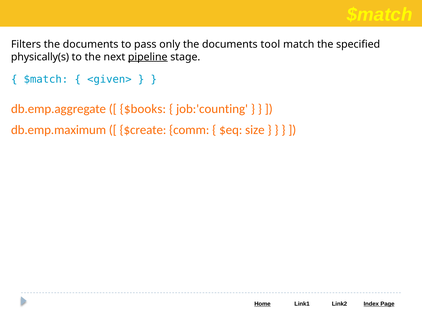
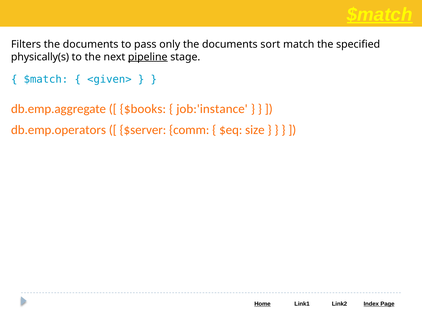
$match at (380, 15) underline: none -> present
tool: tool -> sort
job:'counting: job:'counting -> job:'instance
db.emp.maximum: db.emp.maximum -> db.emp.operators
$create: $create -> $server
